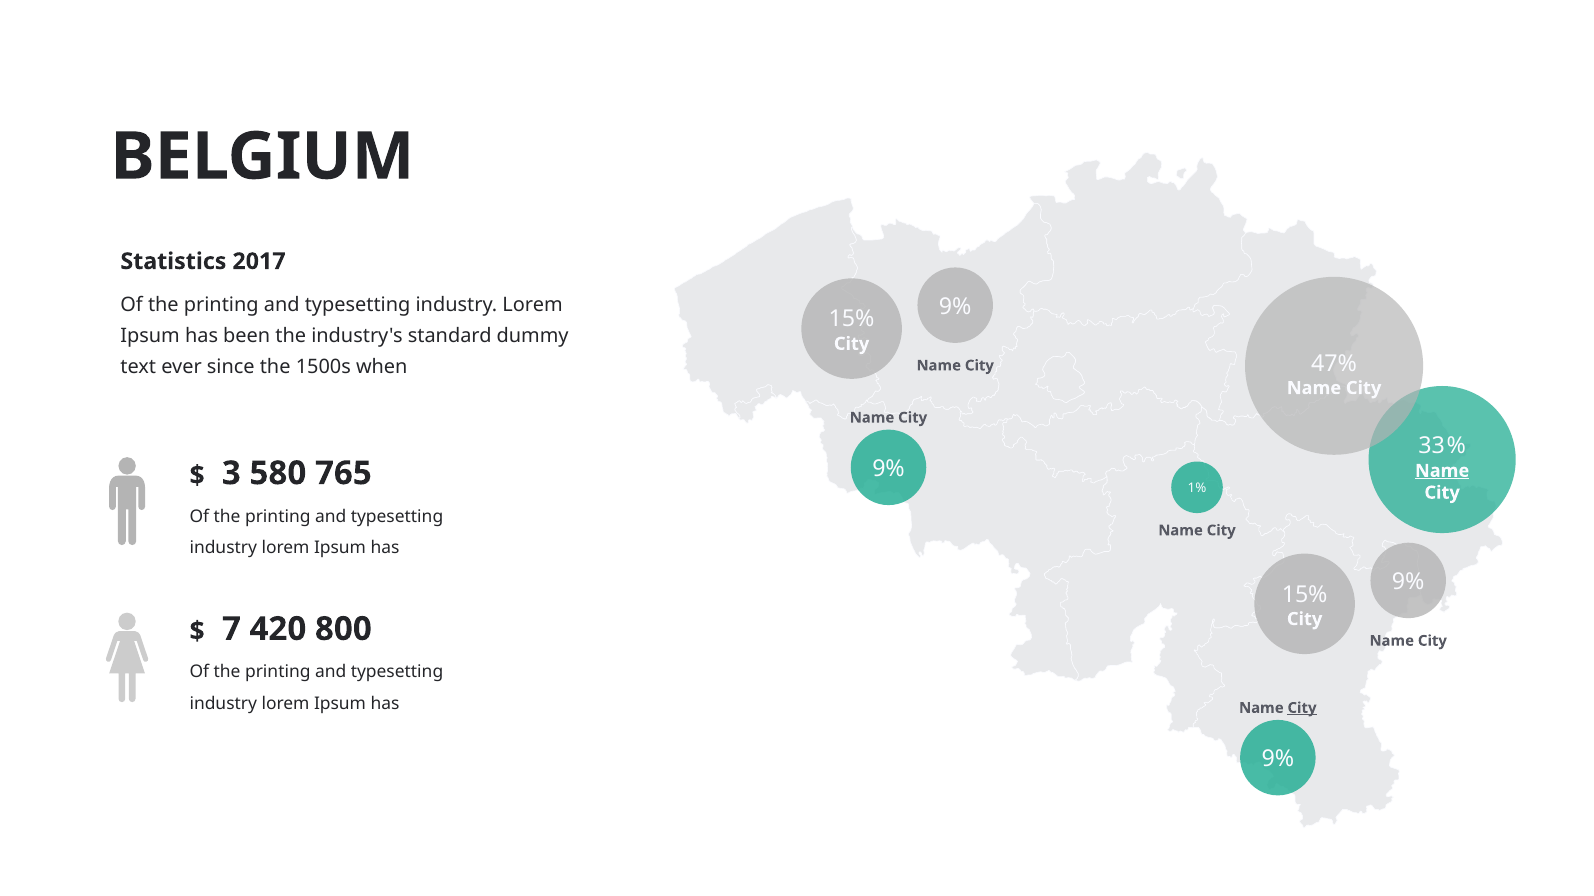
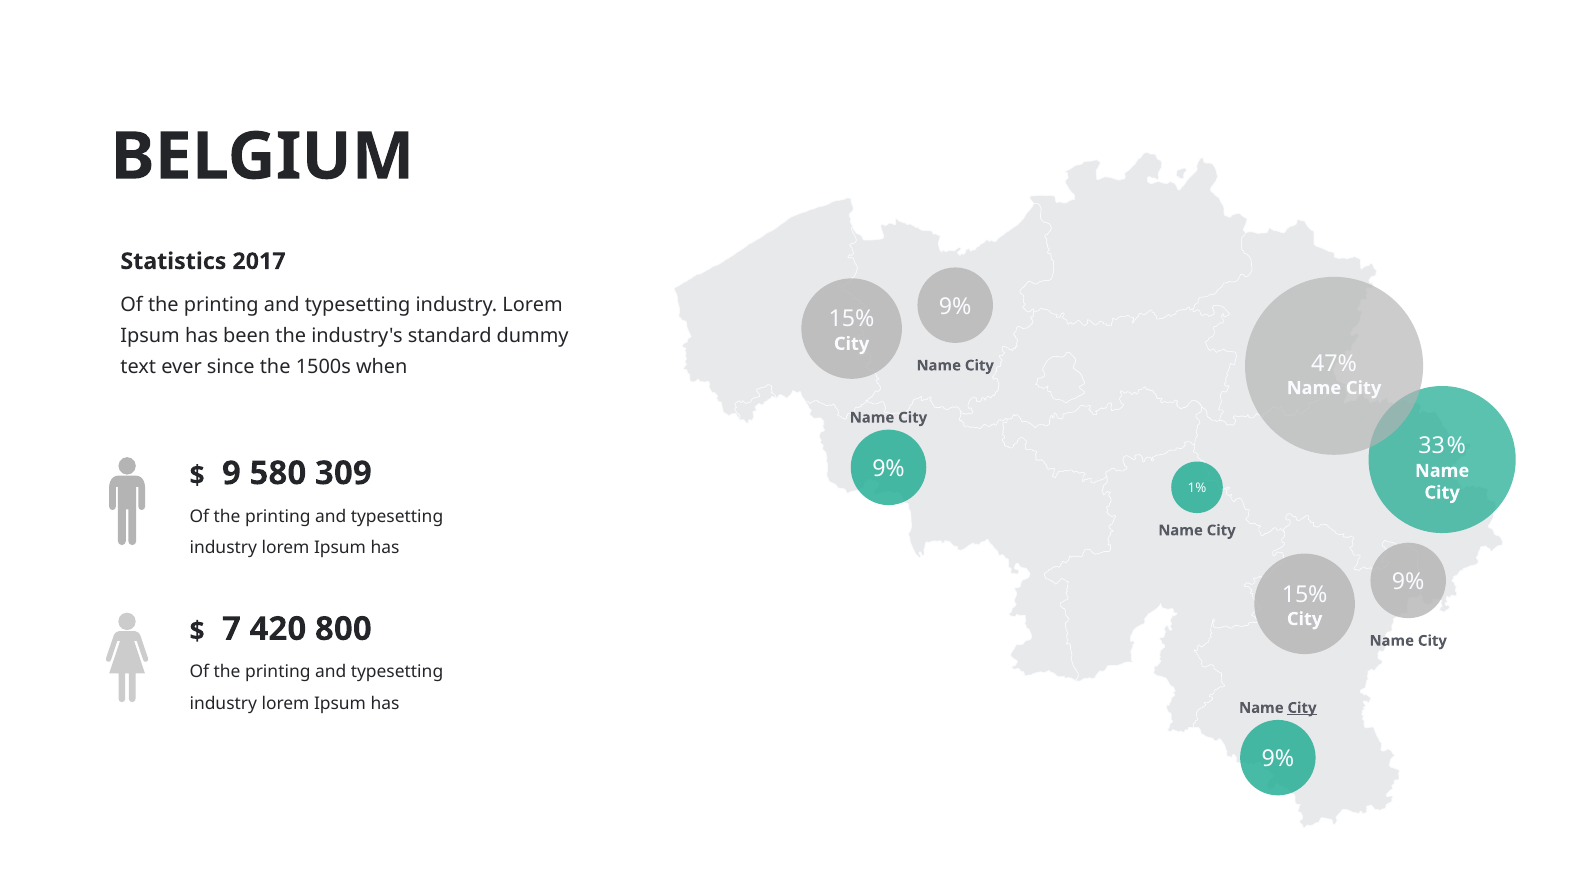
Name at (1442, 471) underline: present -> none
3: 3 -> 9
765: 765 -> 309
